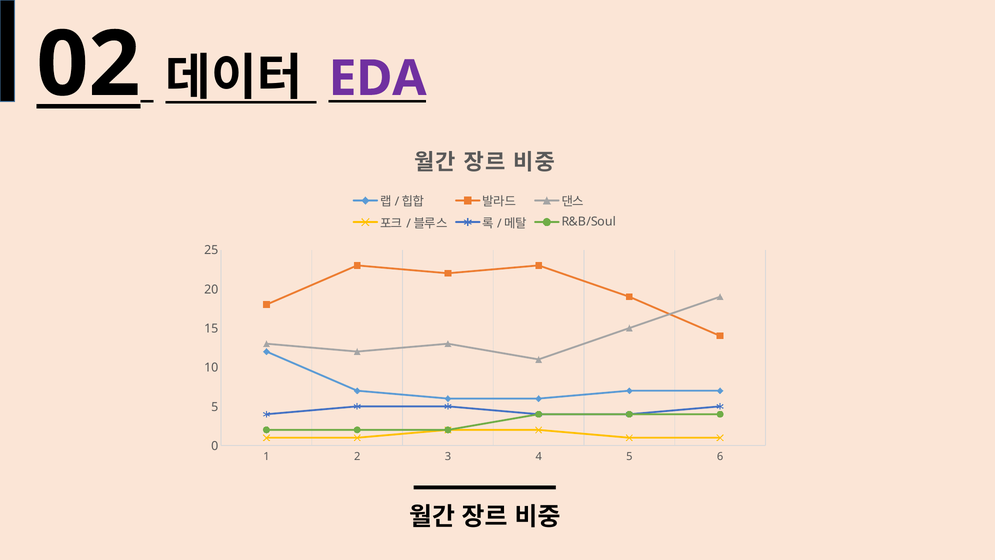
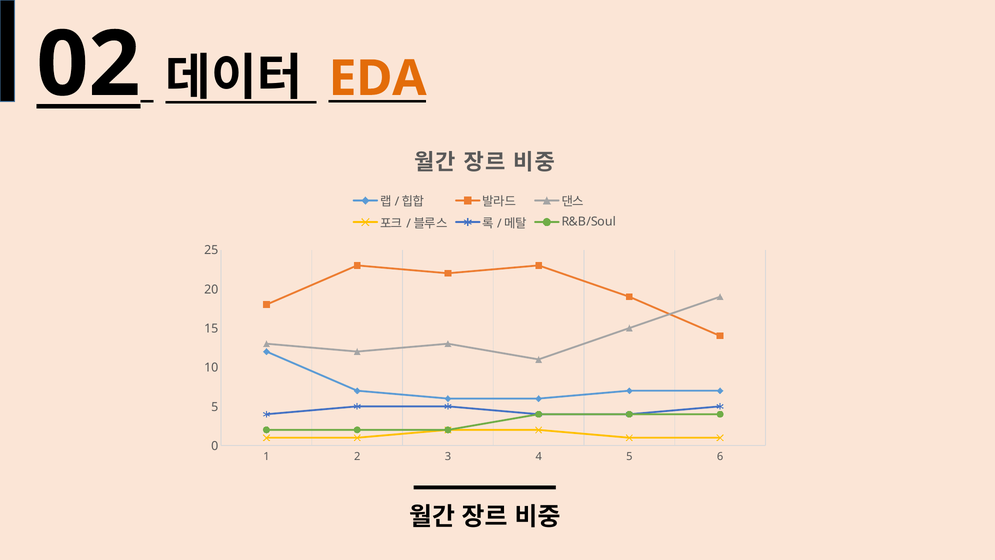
EDA colour: purple -> orange
